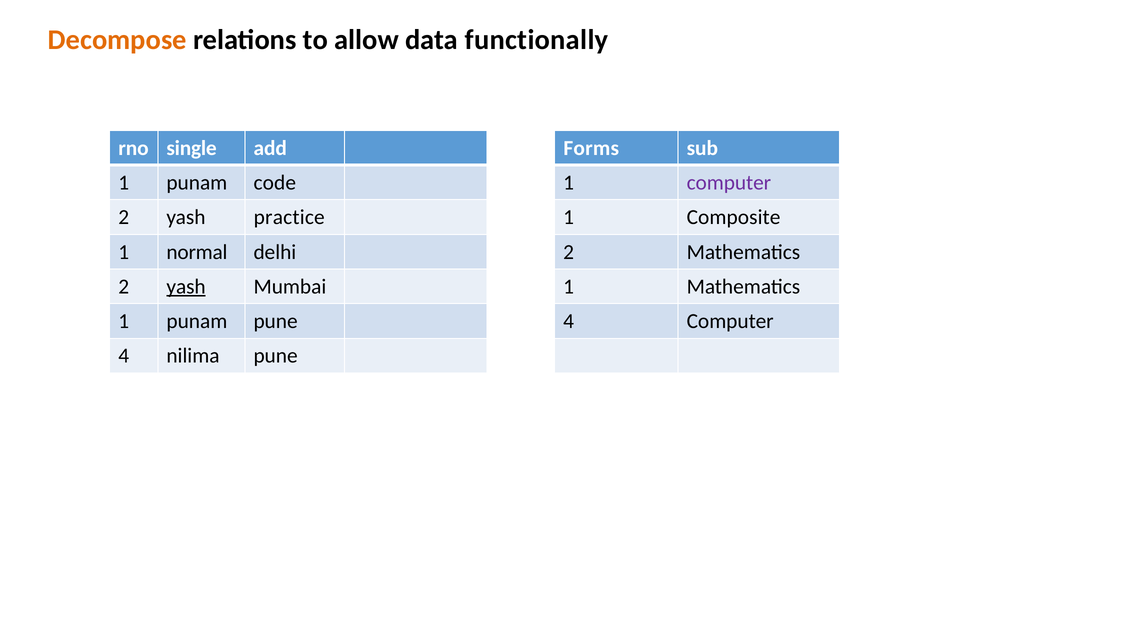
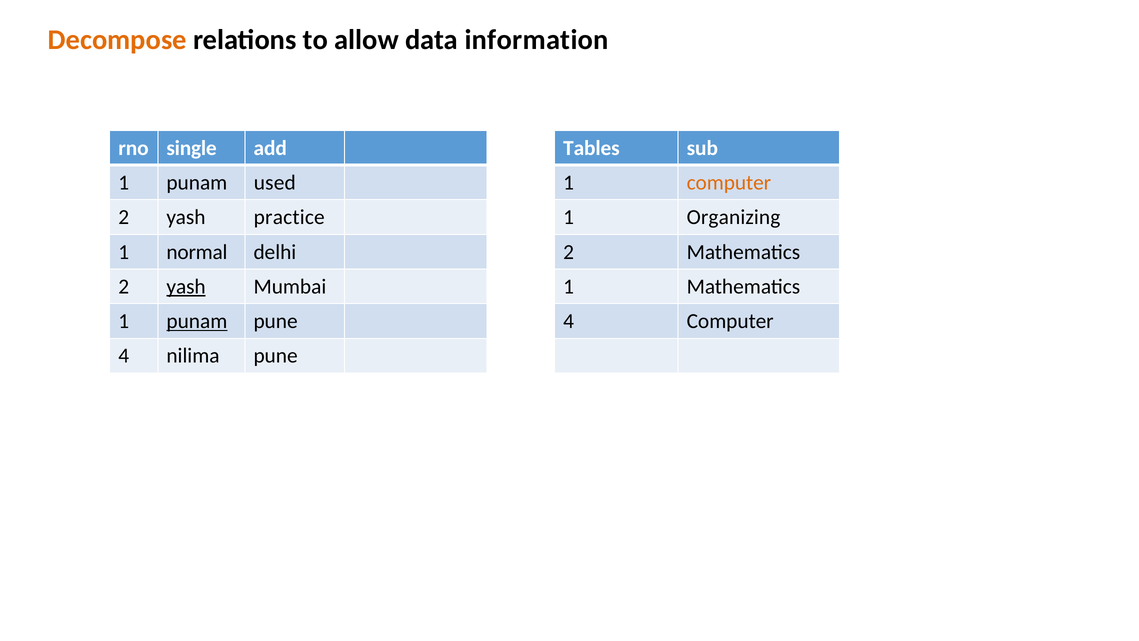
functionally: functionally -> information
Forms: Forms -> Tables
code: code -> used
computer at (729, 183) colour: purple -> orange
Composite: Composite -> Organizing
punam at (197, 321) underline: none -> present
